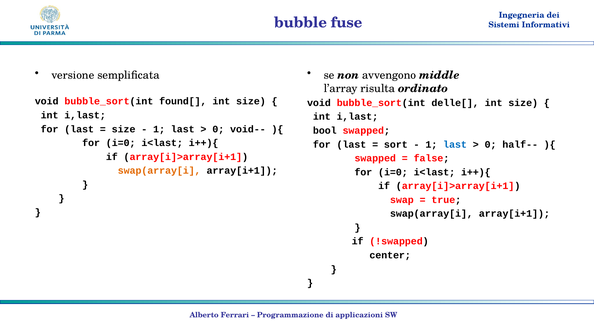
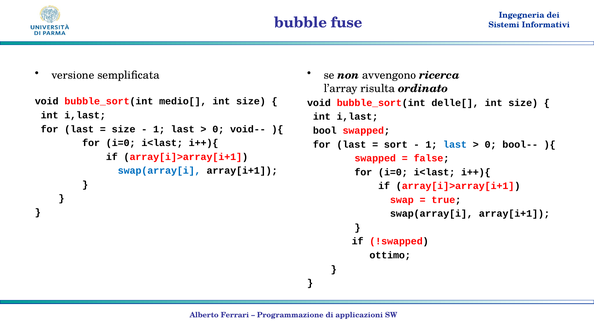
middle: middle -> ricerca
found[: found[ -> medio[
half--: half-- -> bool--
swap(array[i at (159, 171) colour: orange -> blue
center: center -> ottimo
